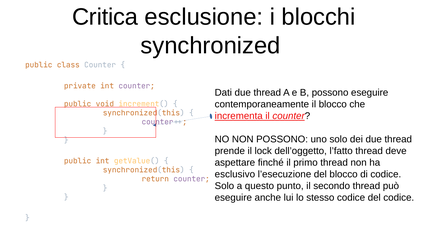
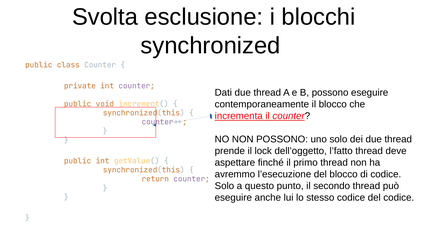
Critica: Critica -> Svolta
esclusivo: esclusivo -> avremmo
